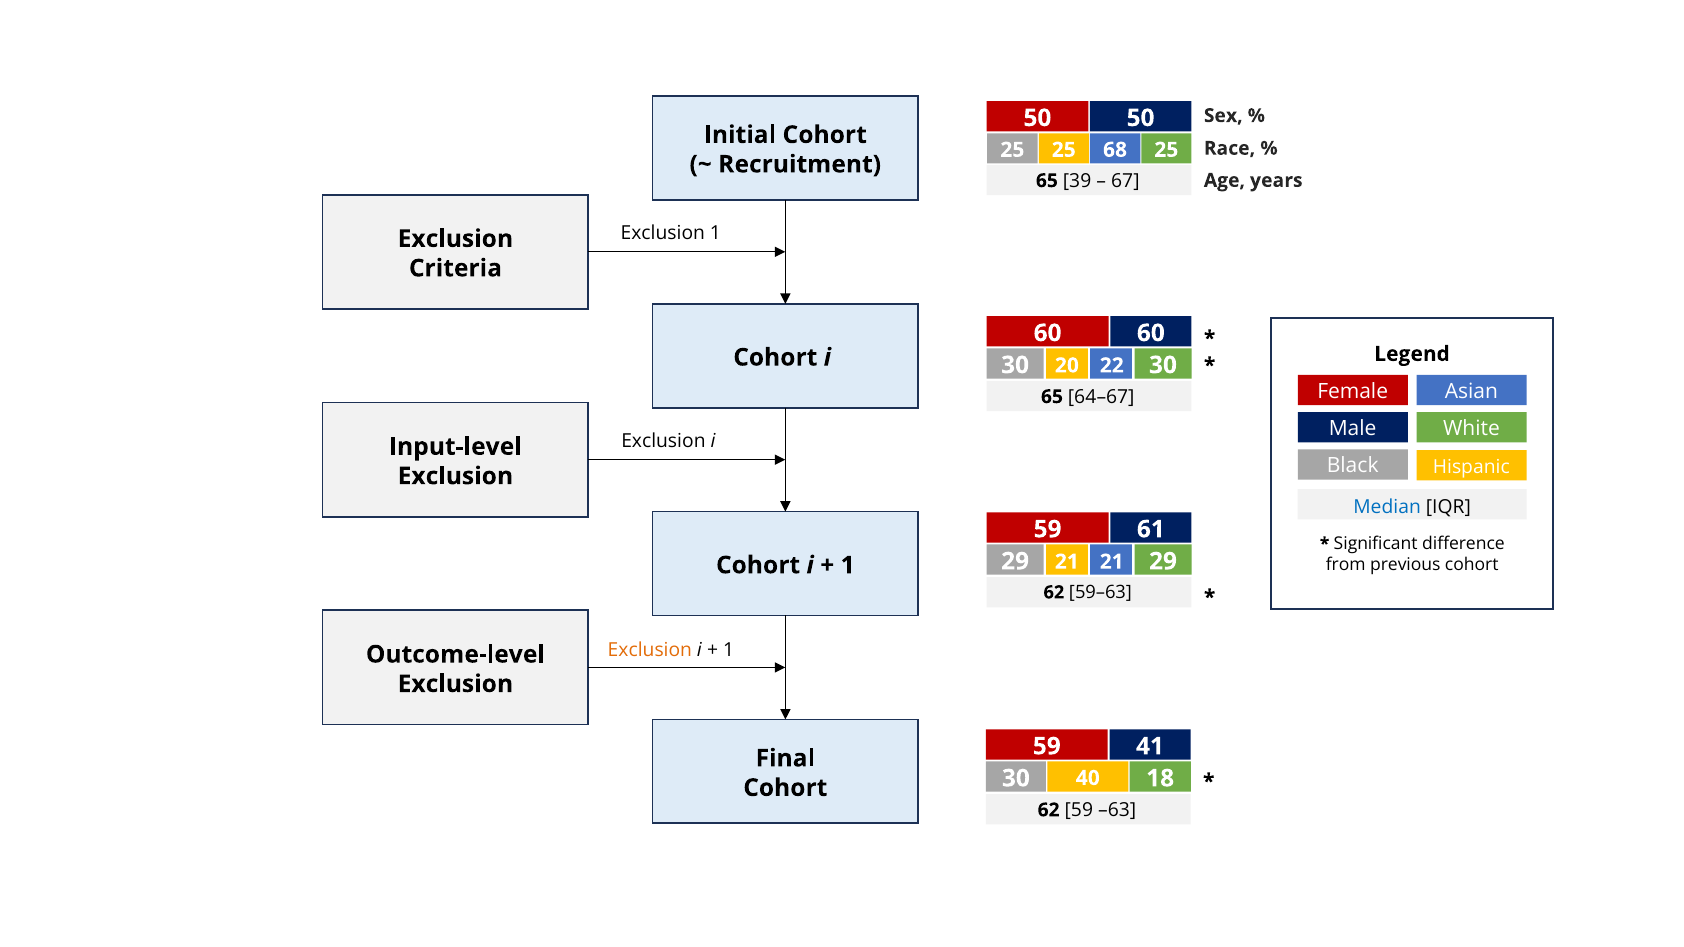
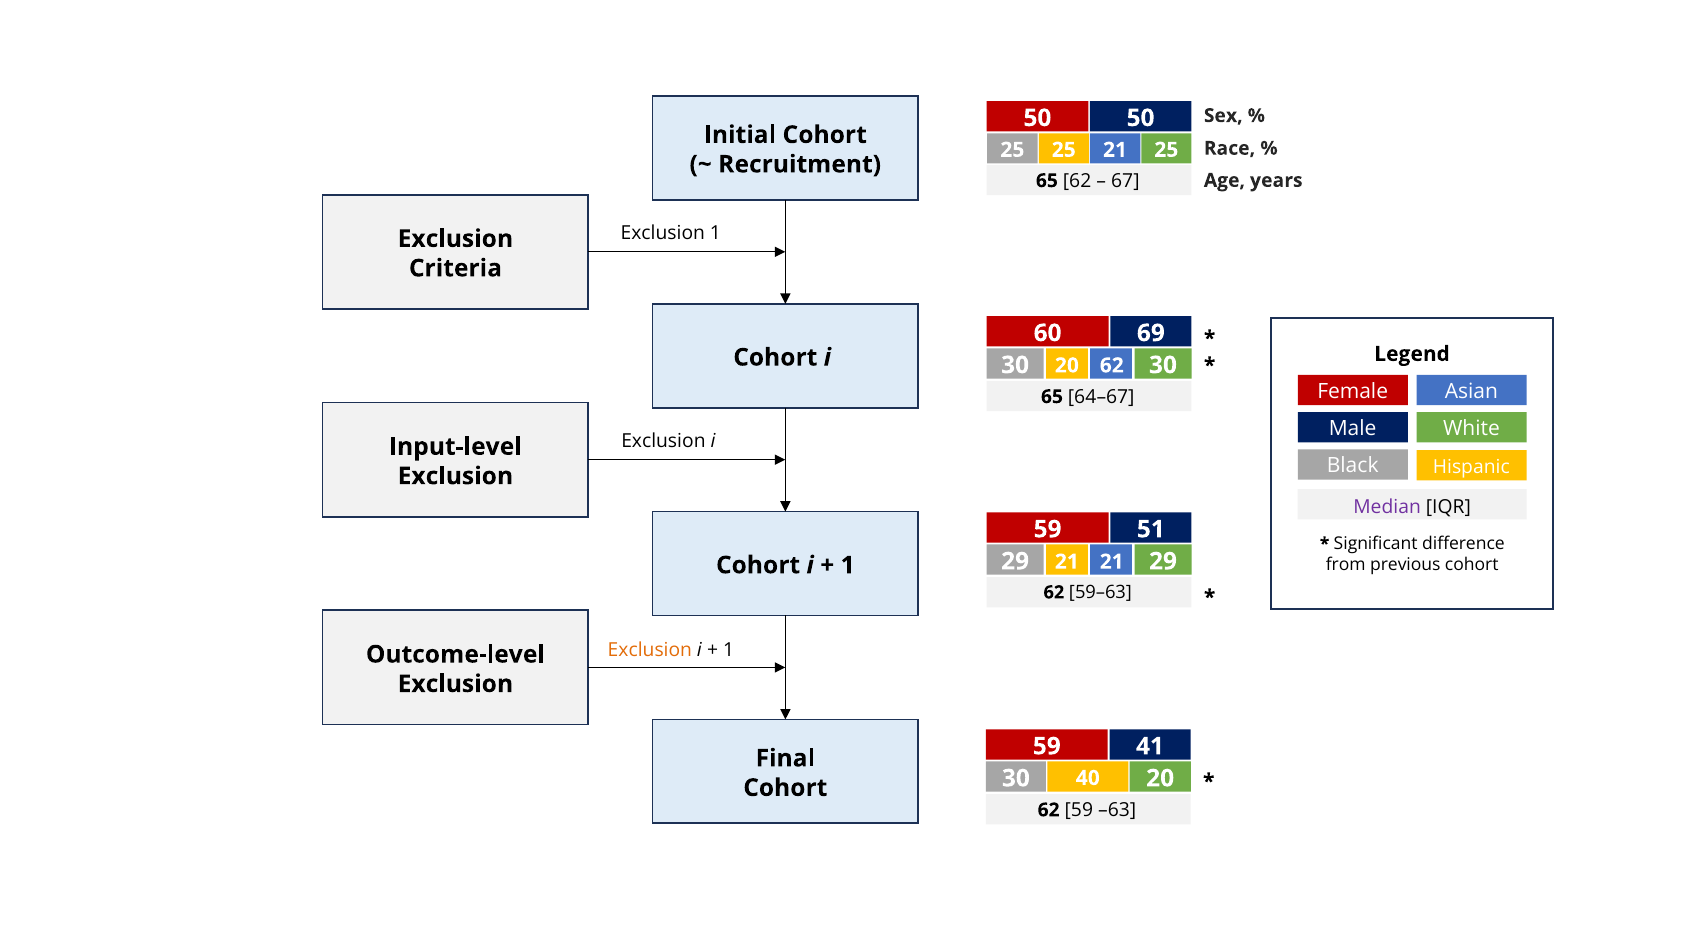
25 68: 68 -> 21
65 39: 39 -> 62
60 60: 60 -> 69
22 at (1112, 366): 22 -> 62
Median colour: blue -> purple
61: 61 -> 51
40 18: 18 -> 20
